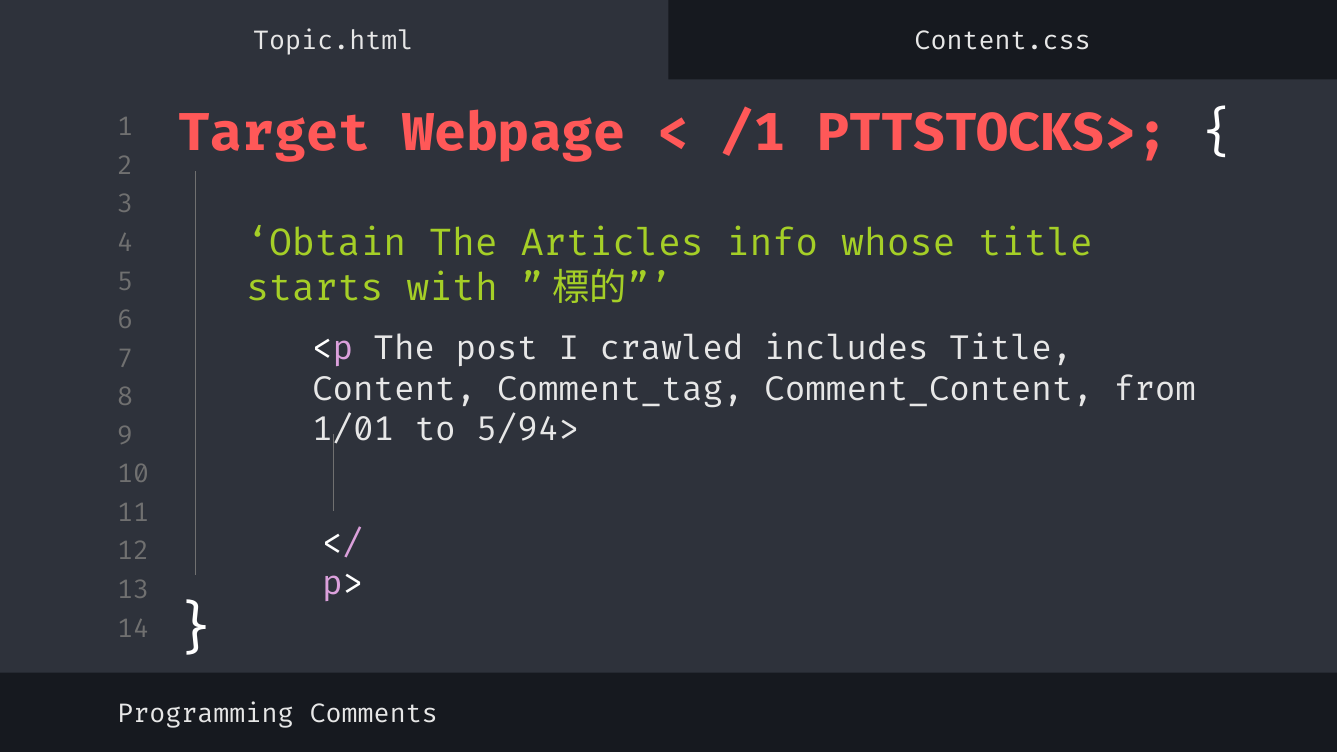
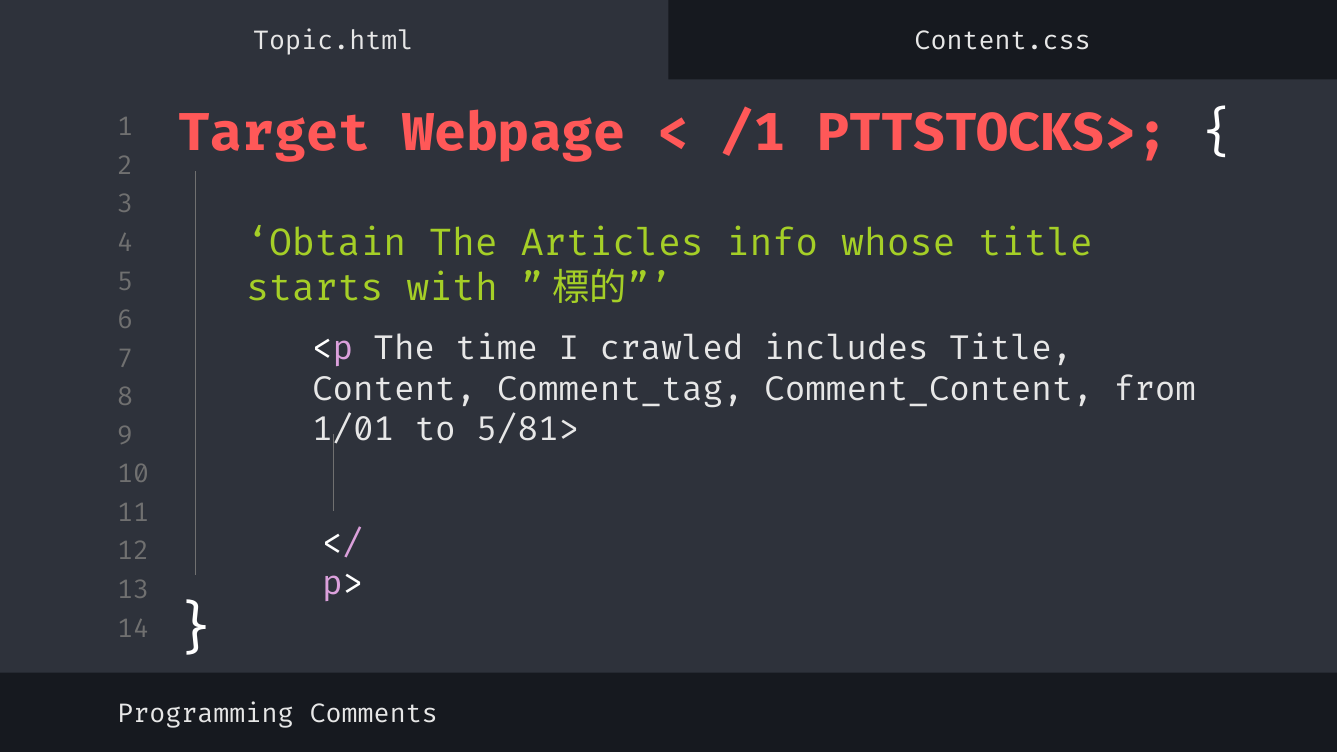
post: post -> time
5/94>: 5/94> -> 5/81>
